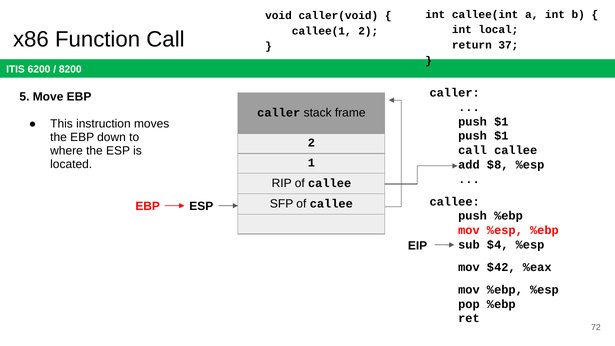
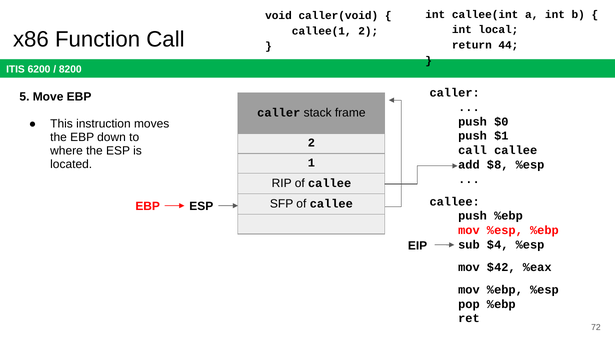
37: 37 -> 44
$1 at (501, 122): $1 -> $0
